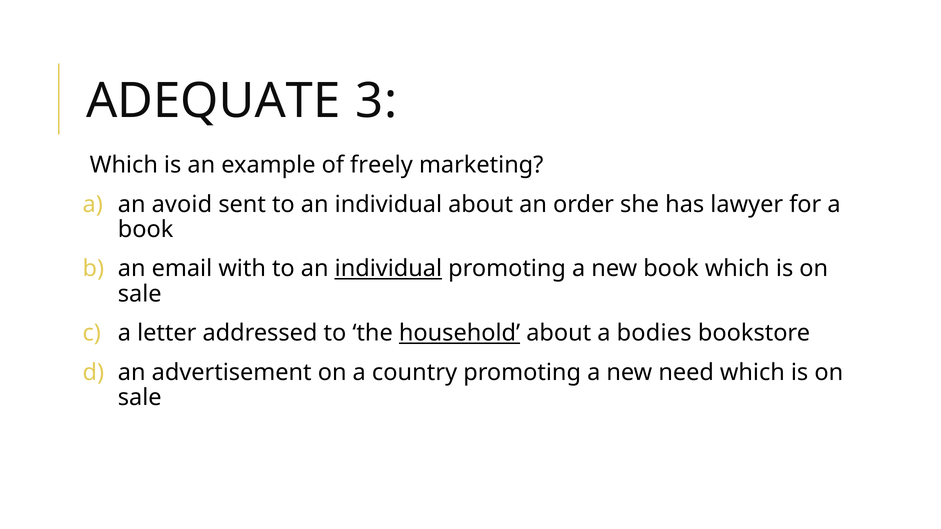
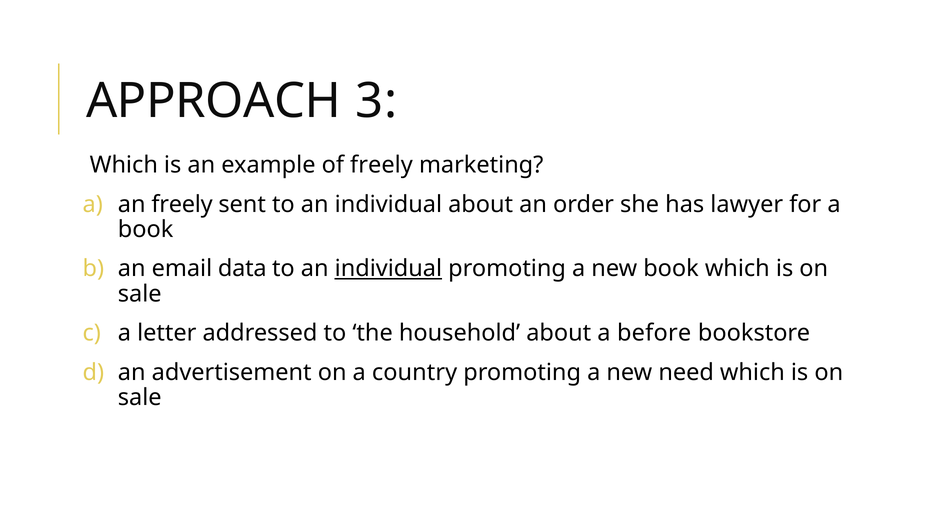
ADEQUATE: ADEQUATE -> APPROACH
an avoid: avoid -> freely
with: with -> data
household underline: present -> none
bodies: bodies -> before
